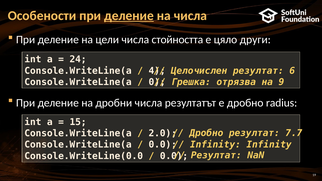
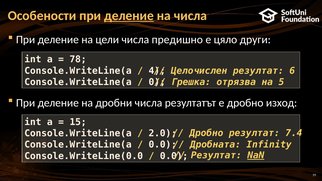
стойността: стойността -> предишно
24: 24 -> 78
9: 9 -> 5
radius: radius -> изход
7.7: 7.7 -> 7.4
Infinity at (215, 145): Infinity -> Дробната
NaN underline: none -> present
